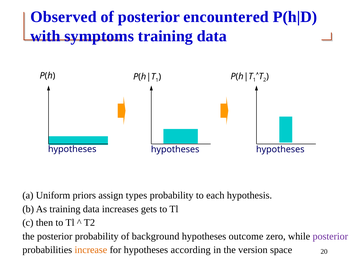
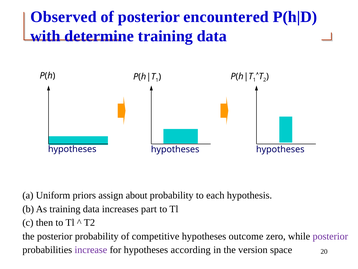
symptoms: symptoms -> determine
types: types -> about
gets: gets -> part
background: background -> competitive
increase colour: orange -> purple
